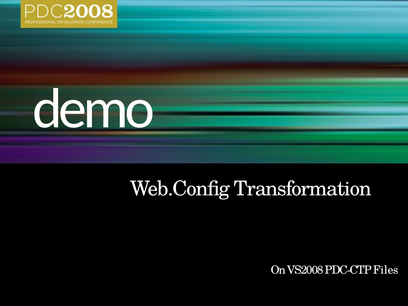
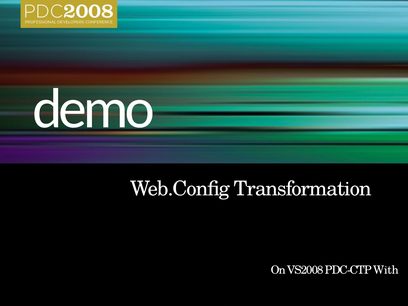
Files: Files -> With
